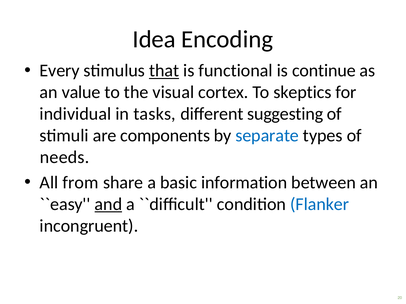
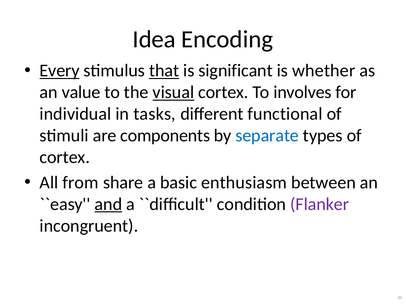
Every underline: none -> present
functional: functional -> significant
continue: continue -> whether
visual underline: none -> present
skeptics: skeptics -> involves
suggesting: suggesting -> functional
needs at (65, 157): needs -> cortex
information: information -> enthusiasm
Flanker colour: blue -> purple
